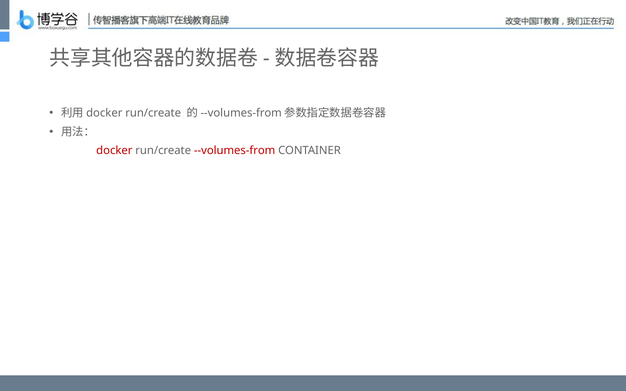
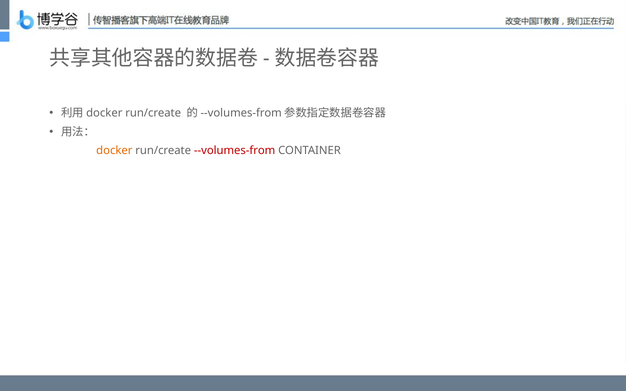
docker colour: red -> orange
